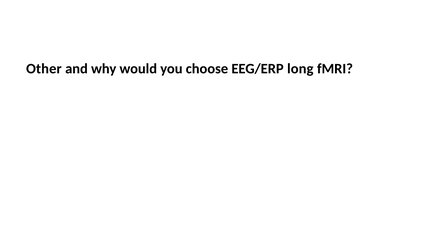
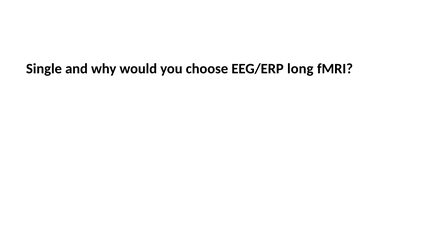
Other: Other -> Single
